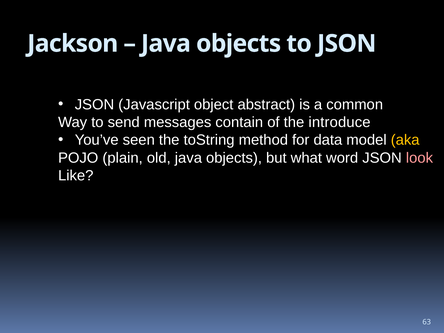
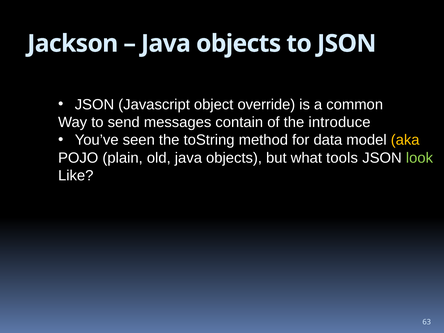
abstract: abstract -> override
word: word -> tools
look colour: pink -> light green
